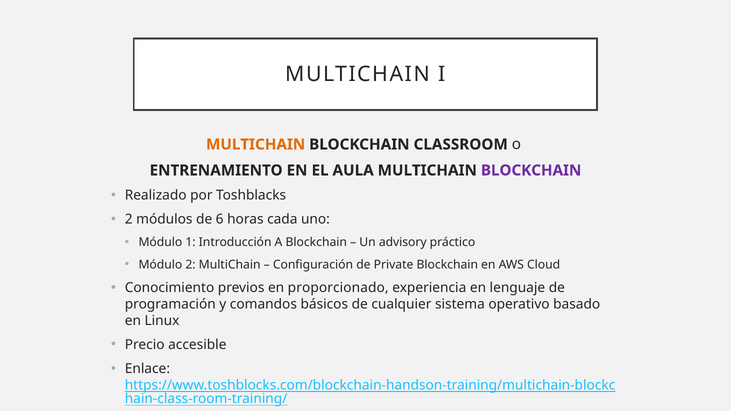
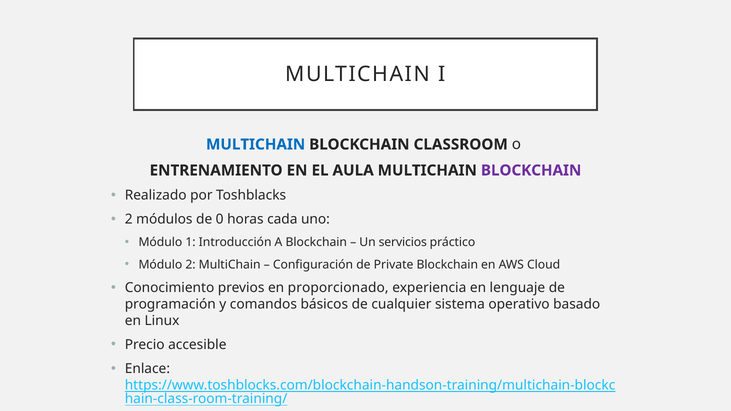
MULTICHAIN at (256, 145) colour: orange -> blue
6: 6 -> 0
advisory: advisory -> servicios
